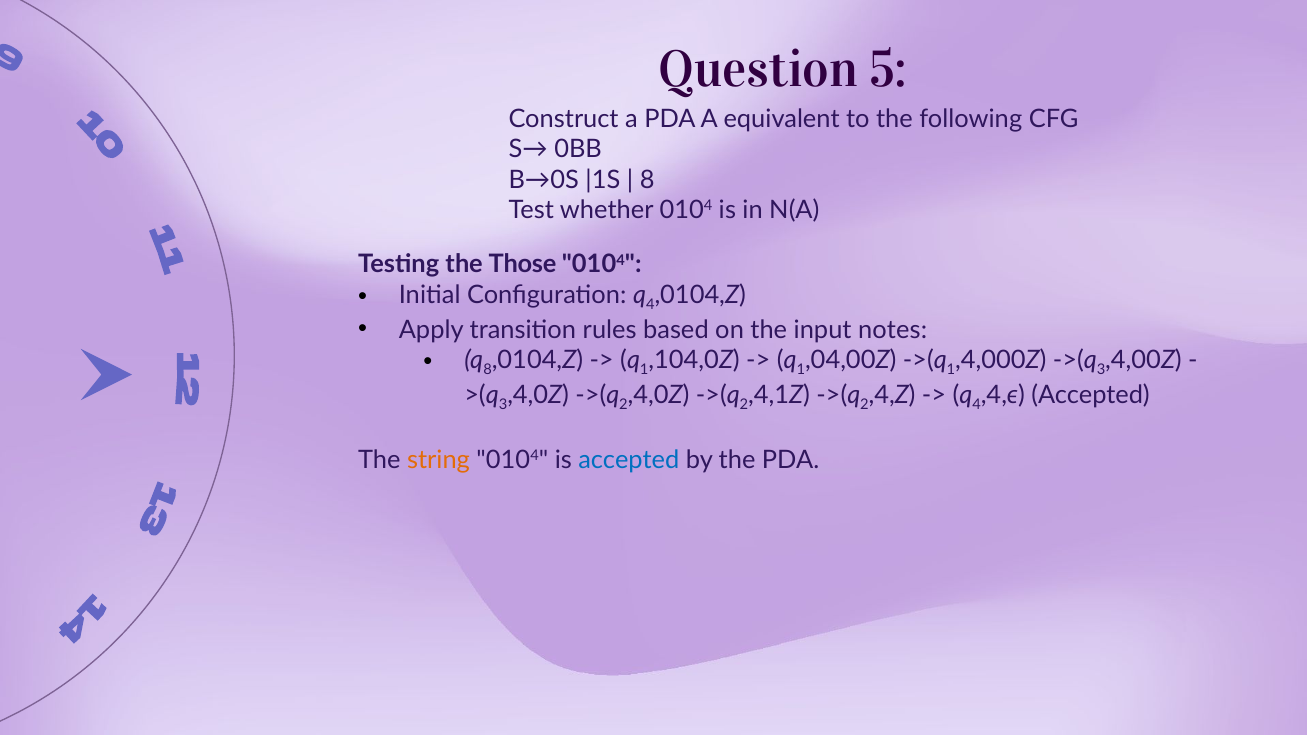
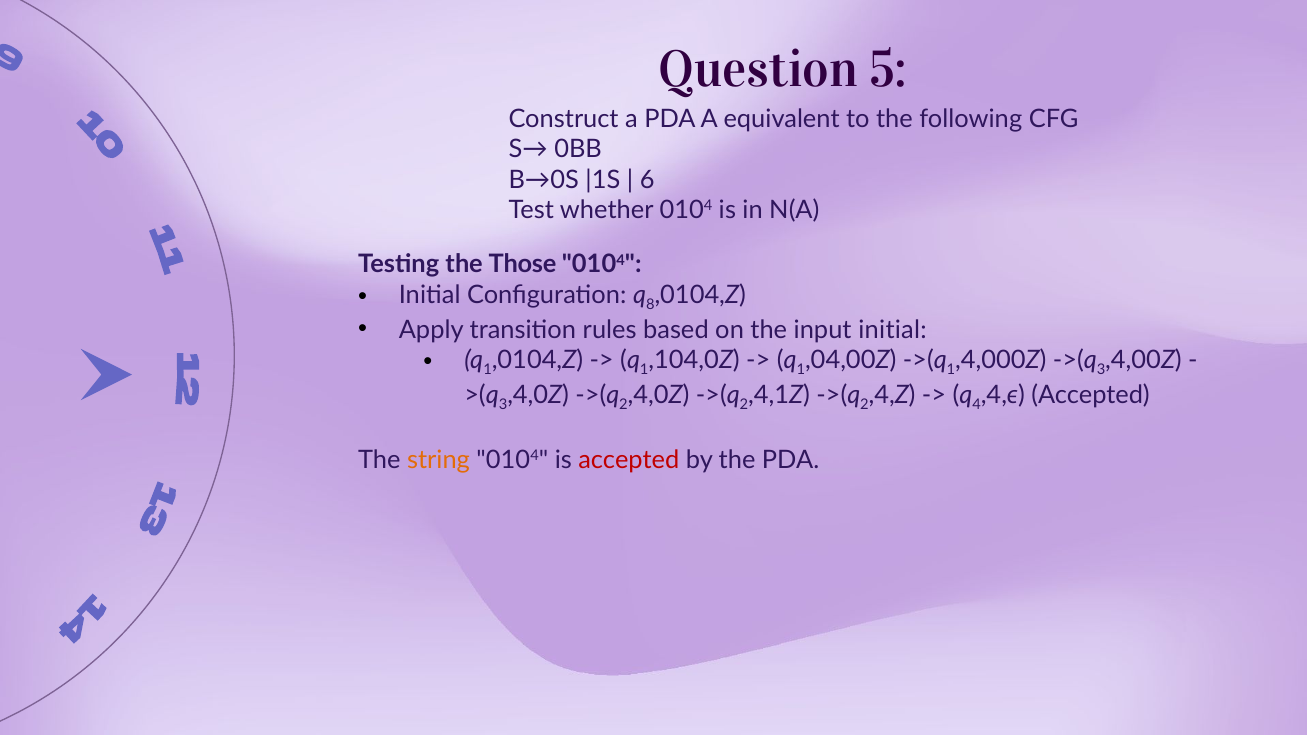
8 at (647, 180): 8 -> 6
4 at (650, 305): 4 -> 8
input notes: notes -> initial
8 at (488, 370): 8 -> 1
accepted at (629, 460) colour: blue -> red
